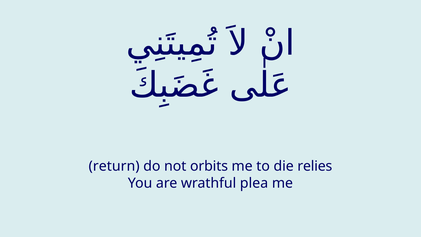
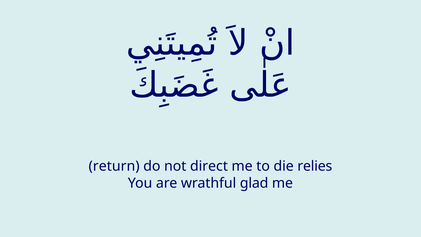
orbits: orbits -> direct
plea: plea -> glad
